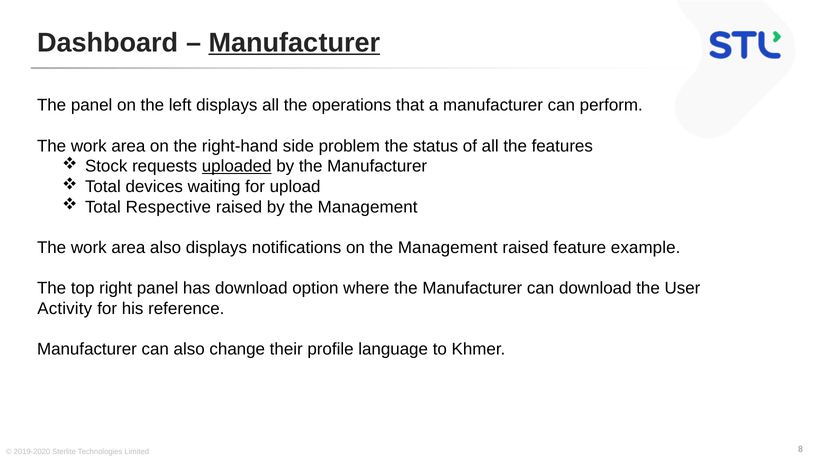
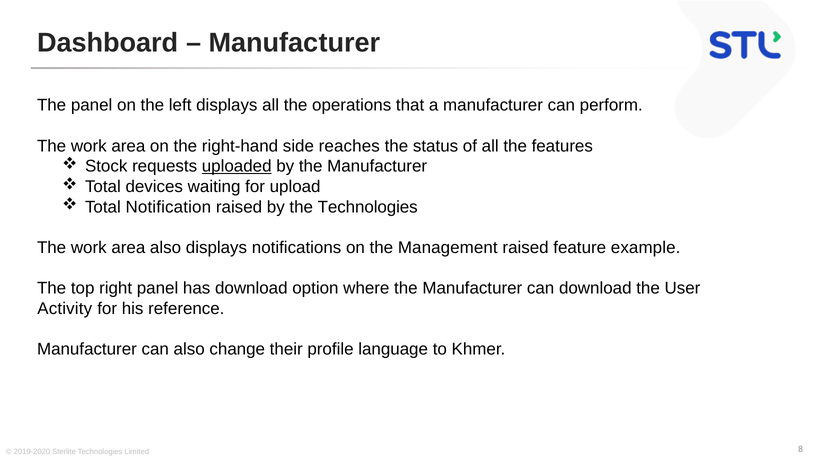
Manufacturer at (294, 43) underline: present -> none
problem: problem -> reaches
Respective: Respective -> Notification
by the Management: Management -> Technologies
